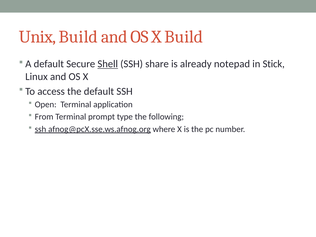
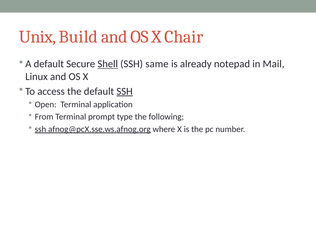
X Build: Build -> Chair
share: share -> same
Stick: Stick -> Mail
SSH at (125, 91) underline: none -> present
